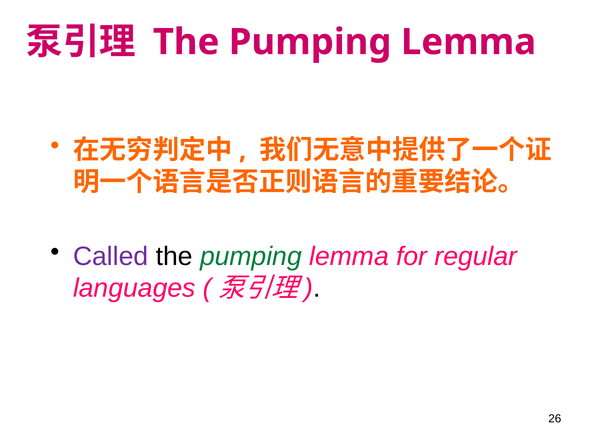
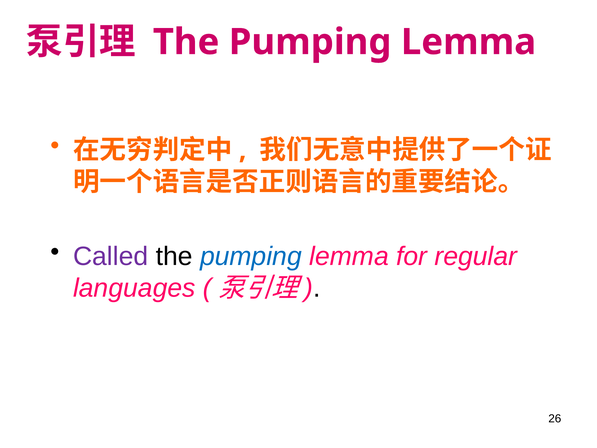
pumping at (251, 256) colour: green -> blue
